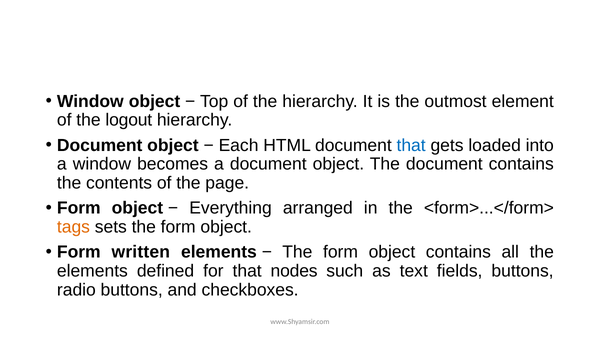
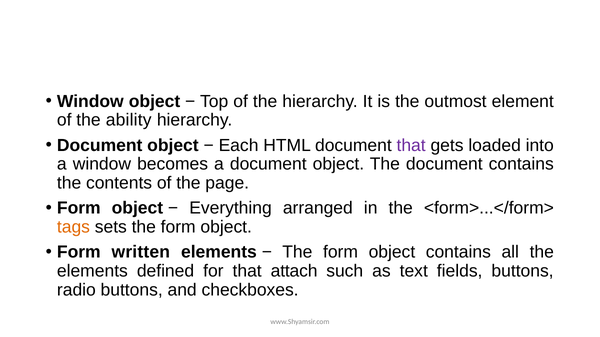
logout: logout -> ability
that at (411, 146) colour: blue -> purple
nodes: nodes -> attach
